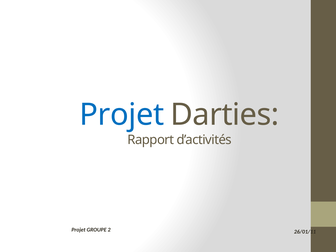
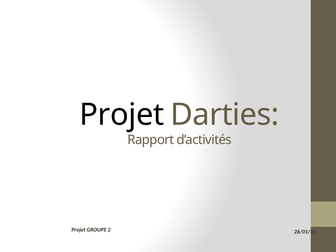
Projet at (122, 115) colour: blue -> black
